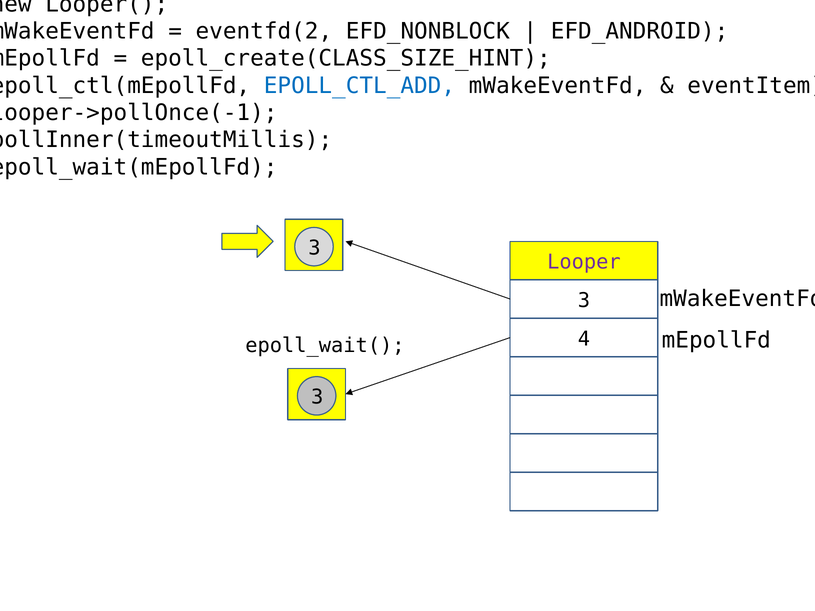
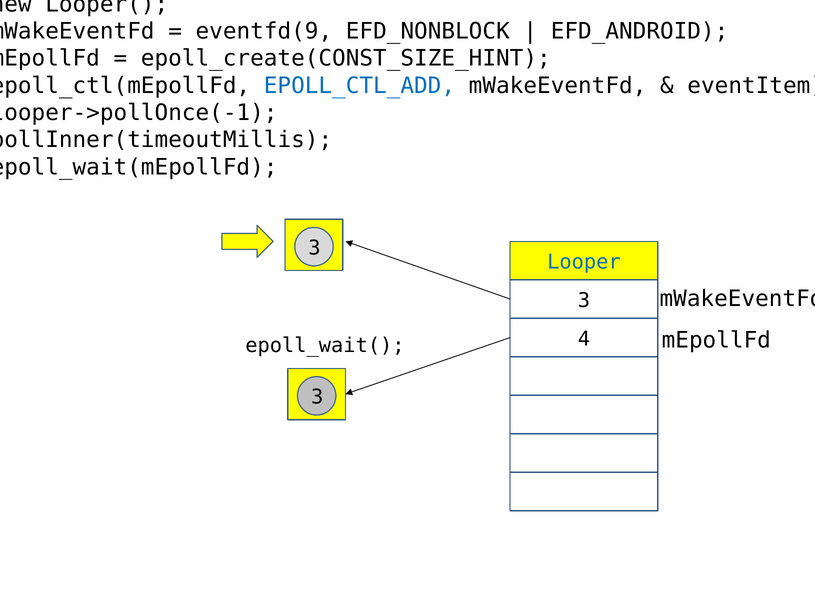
eventfd(2: eventfd(2 -> eventfd(9
epoll_create(CLASS_SIZE_HINT: epoll_create(CLASS_SIZE_HINT -> epoll_create(CONST_SIZE_HINT
Looper colour: purple -> blue
